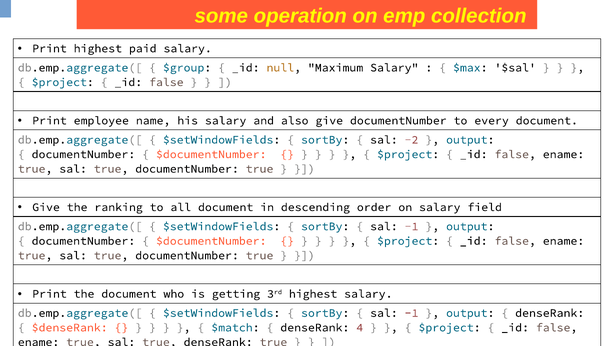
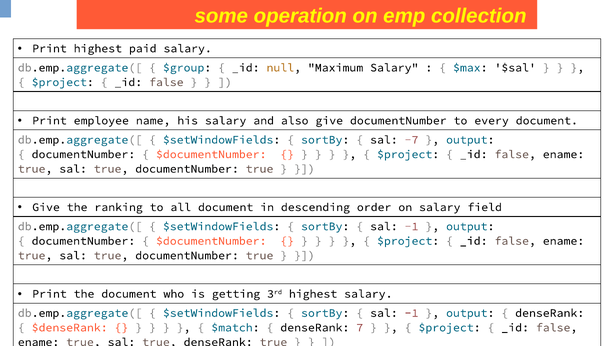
-2: -2 -> -7
4: 4 -> 7
